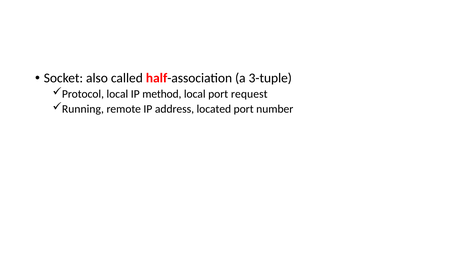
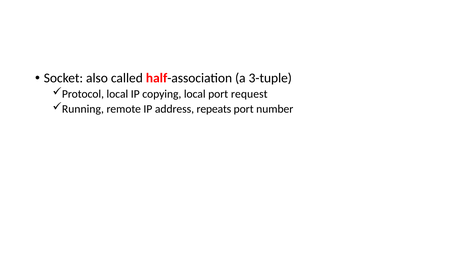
method: method -> copying
located: located -> repeats
